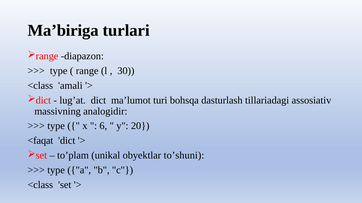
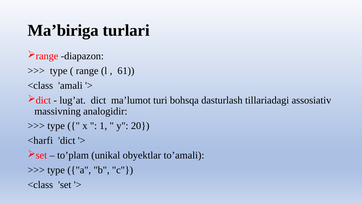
30: 30 -> 61
6: 6 -> 1
<faqat: <faqat -> <harfi
to’shuni: to’shuni -> to’amali
